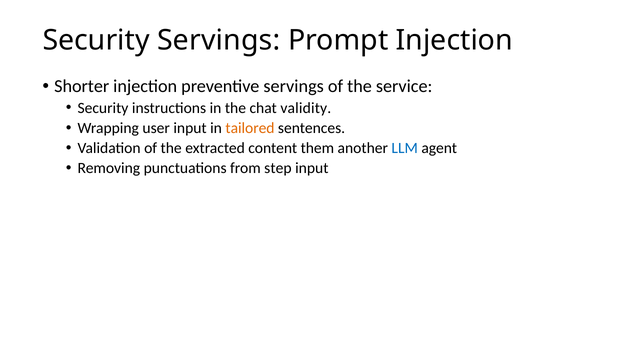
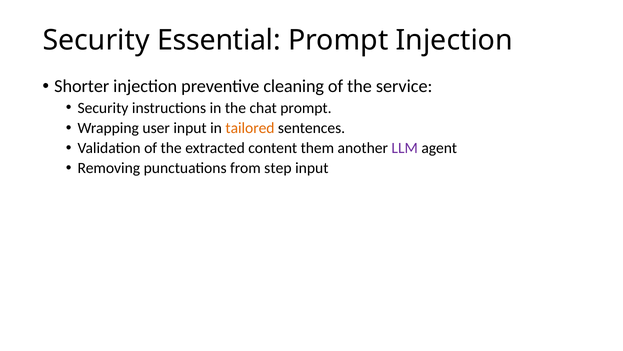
Security Servings: Servings -> Essential
preventive servings: servings -> cleaning
chat validity: validity -> prompt
LLM colour: blue -> purple
